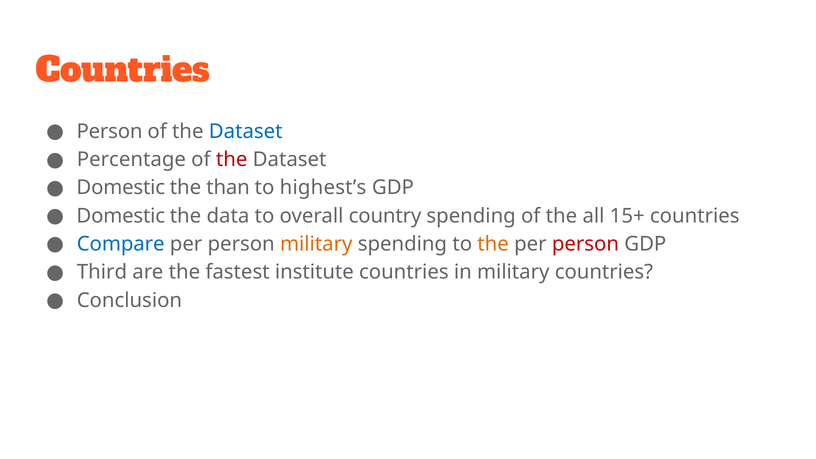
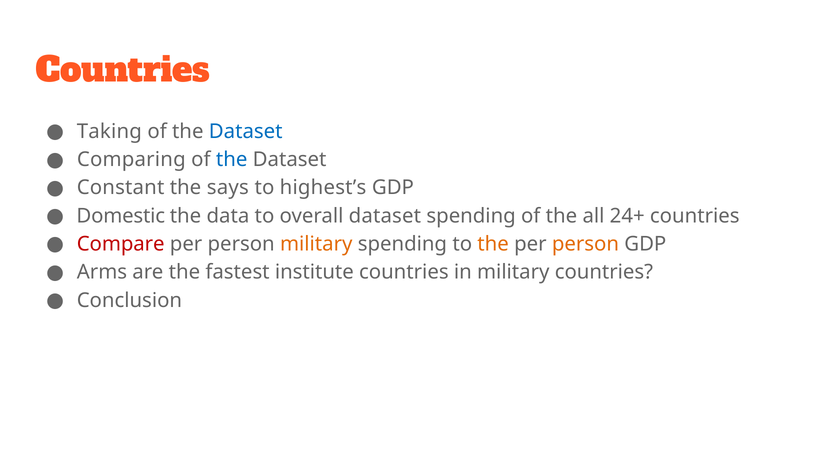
Person at (110, 131): Person -> Taking
Percentage: Percentage -> Comparing
the at (232, 160) colour: red -> blue
Domestic at (121, 188): Domestic -> Constant
than: than -> says
overall country: country -> dataset
15+: 15+ -> 24+
Compare colour: blue -> red
person at (585, 244) colour: red -> orange
Third: Third -> Arms
